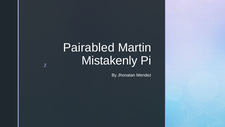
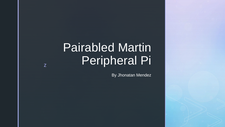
Mistakenly: Mistakenly -> Peripheral
